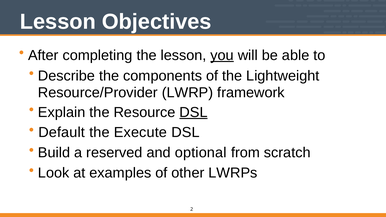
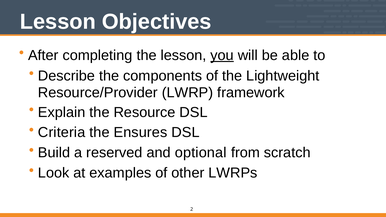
DSL at (194, 112) underline: present -> none
Default: Default -> Criteria
Execute: Execute -> Ensures
